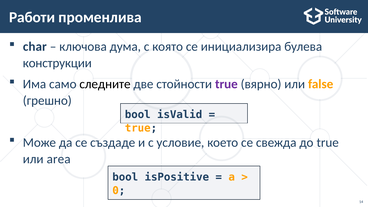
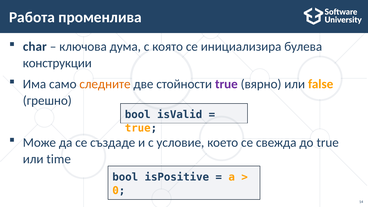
Работи: Работи -> Работа
следните colour: black -> orange
area: area -> time
